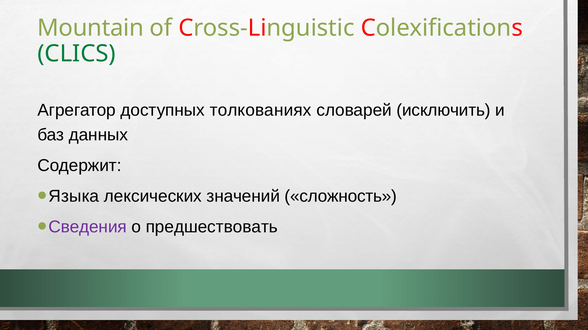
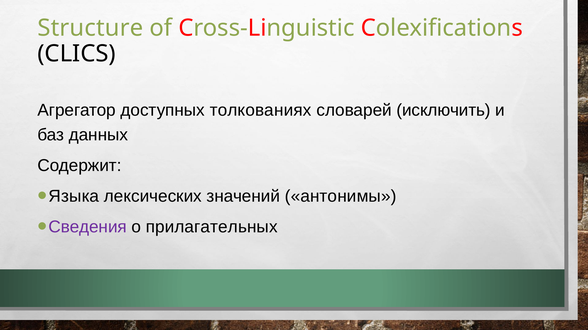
Mountain: Mountain -> Structure
CLICS colour: green -> black
сложность: сложность -> антонимы
предшествовать: предшествовать -> прилагательных
